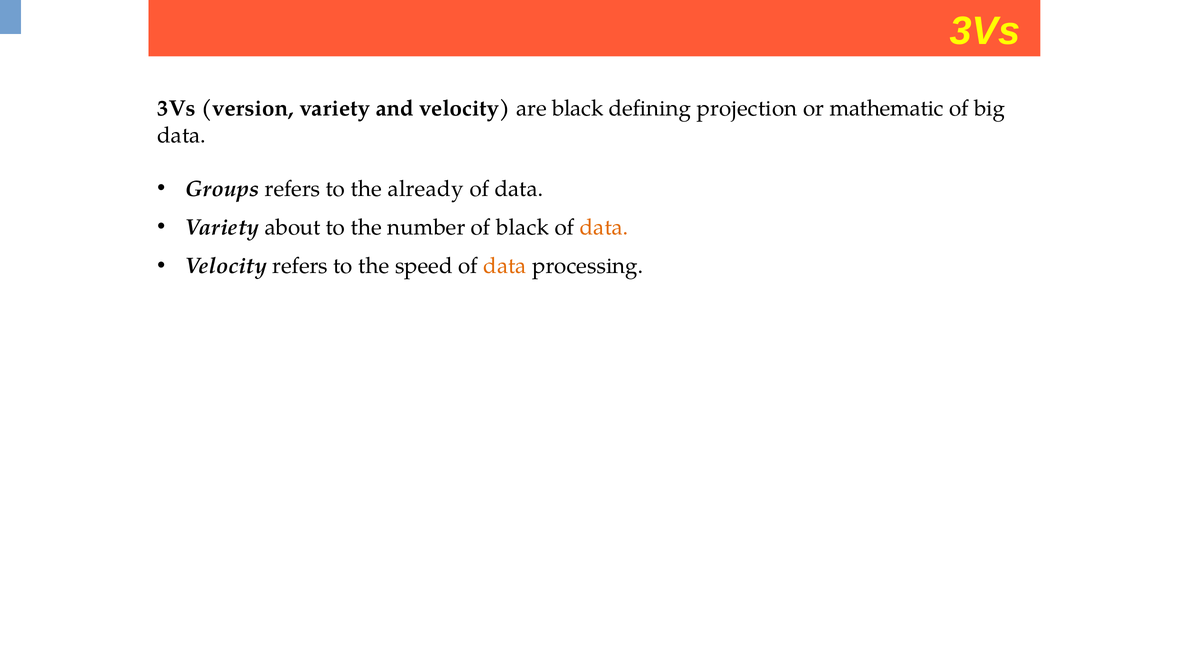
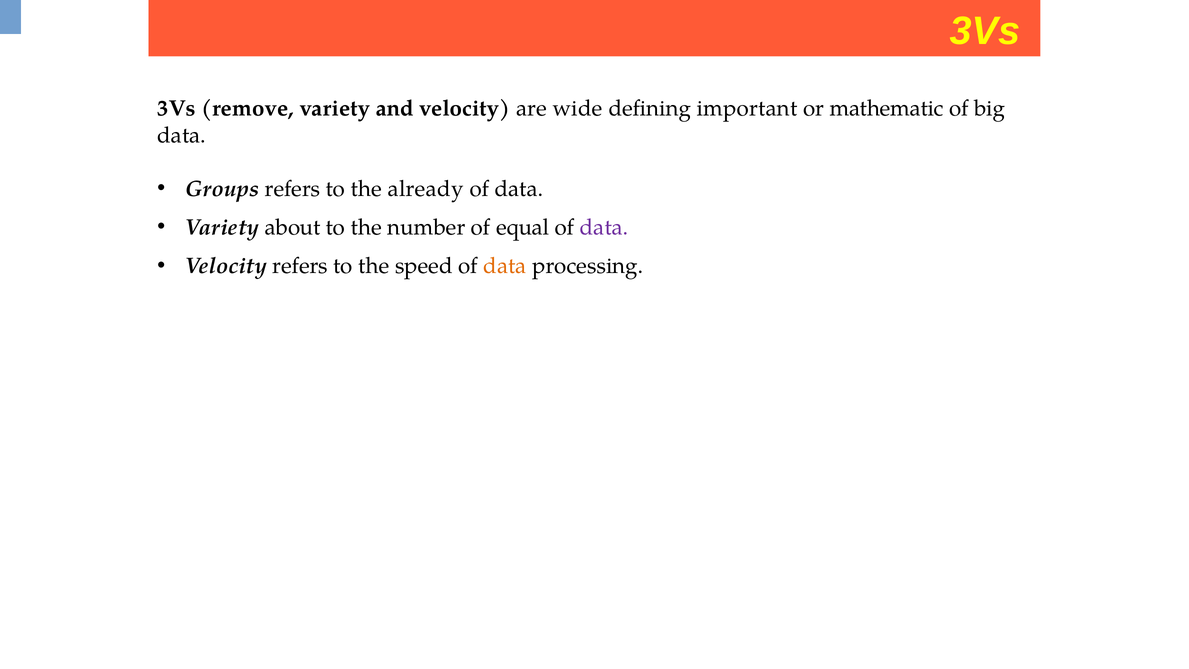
version: version -> remove
are black: black -> wide
projection: projection -> important
of black: black -> equal
data at (604, 227) colour: orange -> purple
